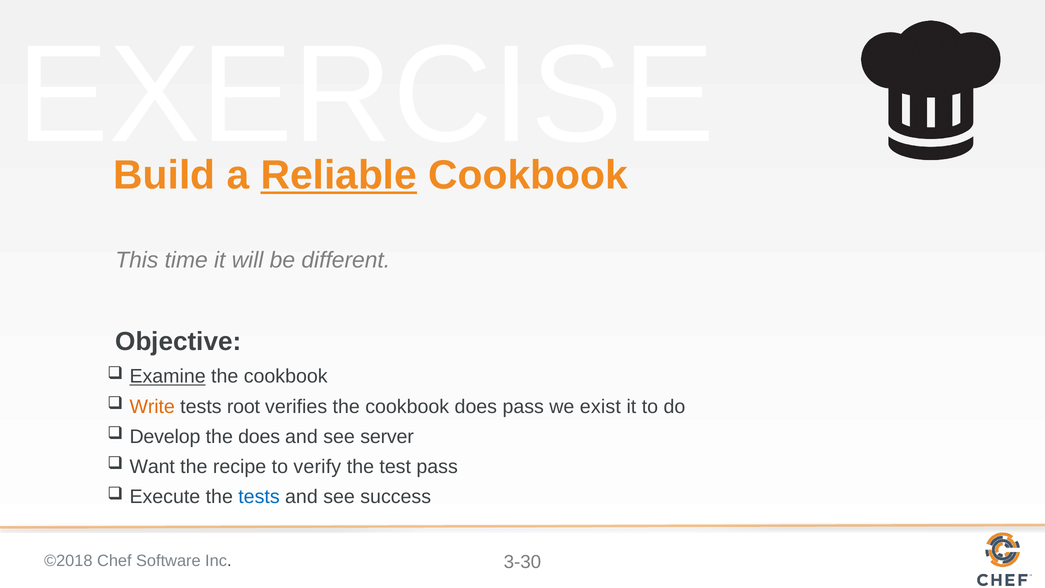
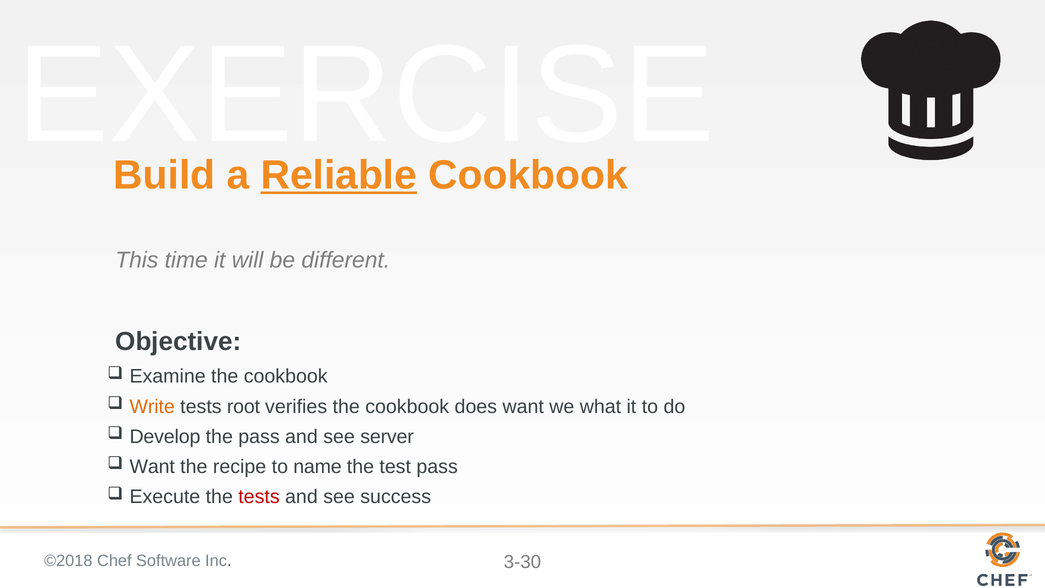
Examine underline: present -> none
does pass: pass -> want
exist: exist -> what
the does: does -> pass
verify: verify -> name
tests at (259, 497) colour: blue -> red
